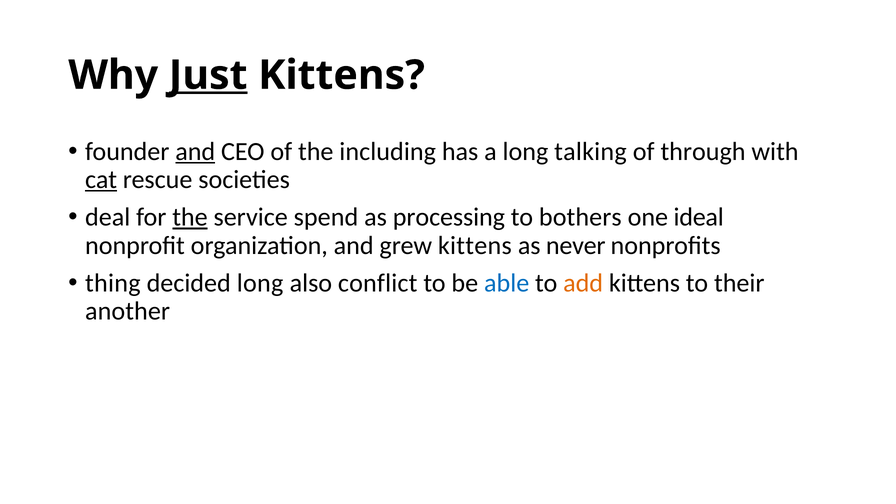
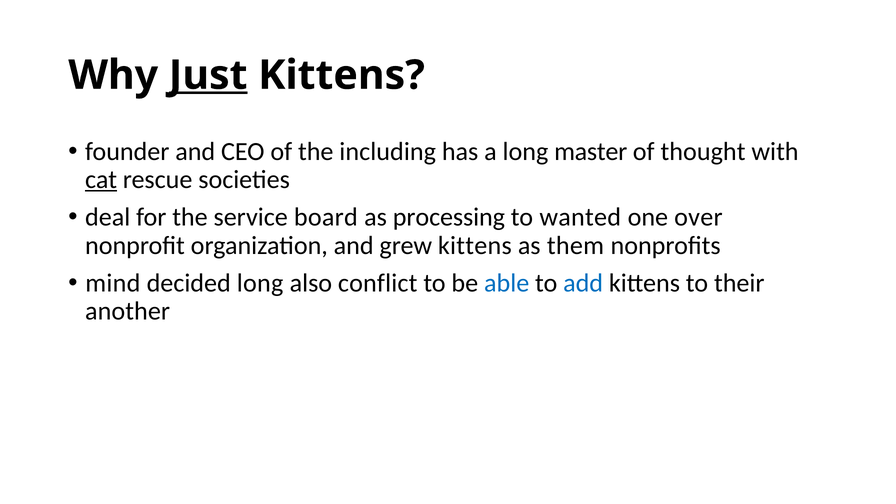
and at (195, 151) underline: present -> none
talking: talking -> master
through: through -> thought
the at (190, 217) underline: present -> none
spend: spend -> board
bothers: bothers -> wanted
ideal: ideal -> over
never: never -> them
thing: thing -> mind
add colour: orange -> blue
